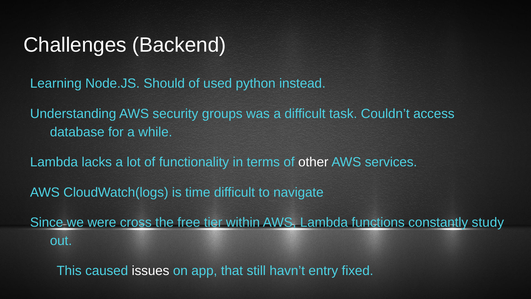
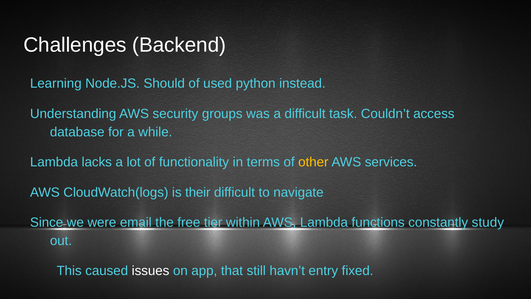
other colour: white -> yellow
time: time -> their
cross: cross -> email
